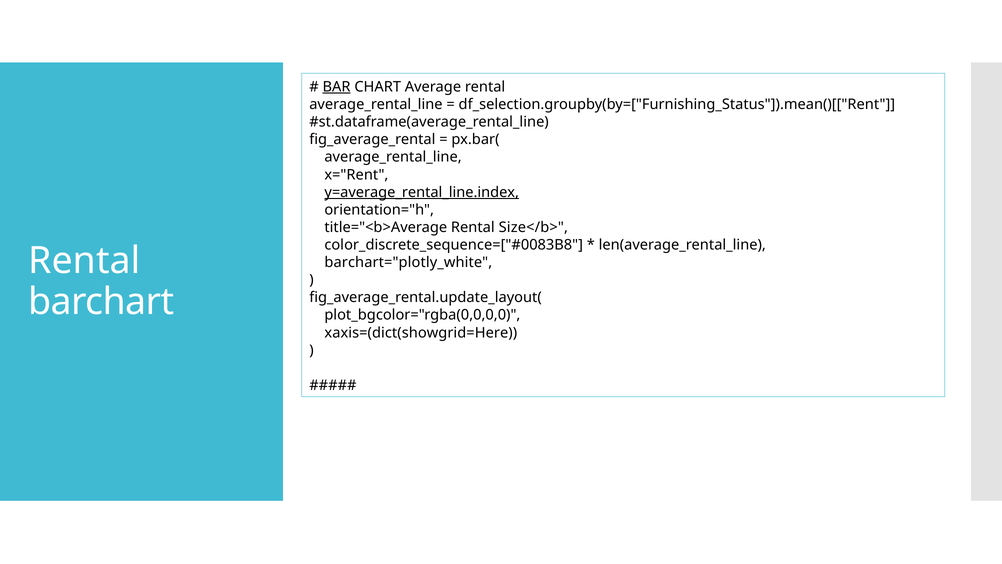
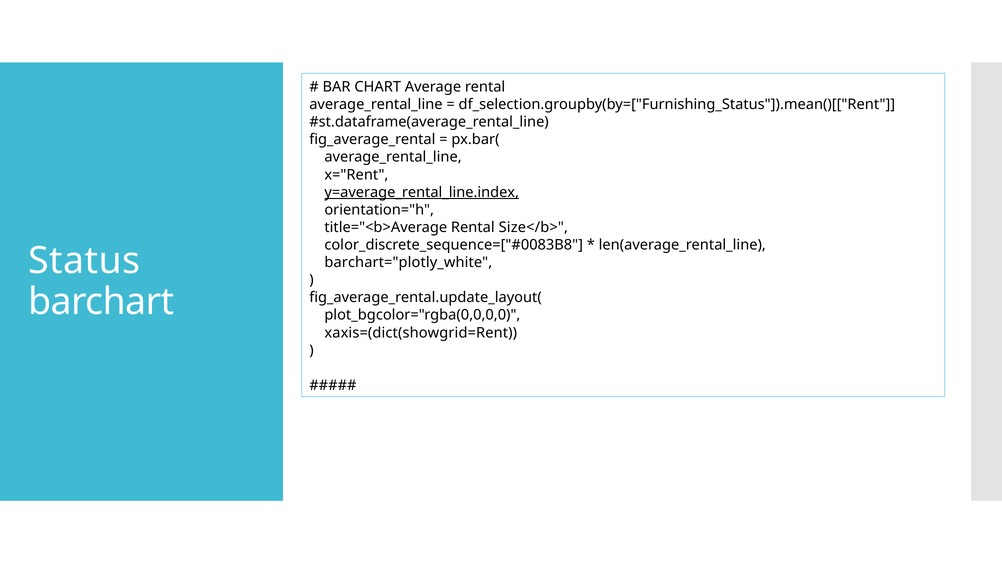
BAR underline: present -> none
Rental at (84, 261): Rental -> Status
xaxis=(dict(showgrid=Here: xaxis=(dict(showgrid=Here -> xaxis=(dict(showgrid=Rent
